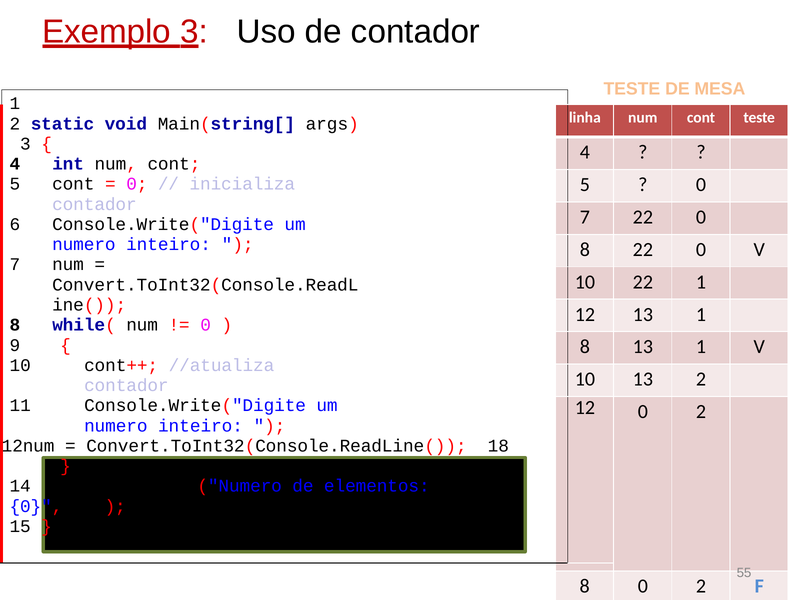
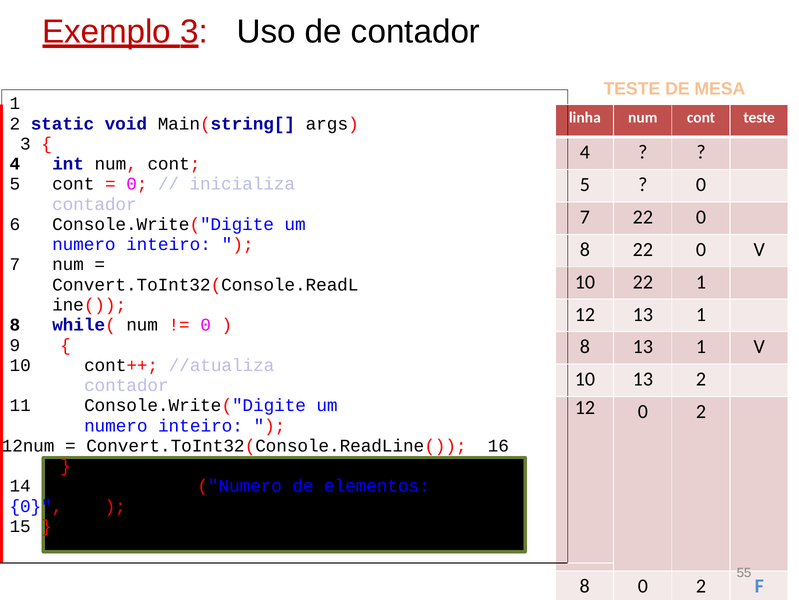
18: 18 -> 16
